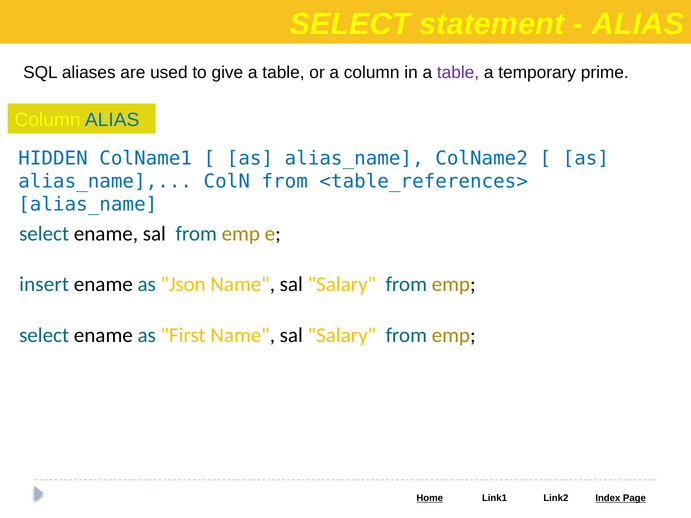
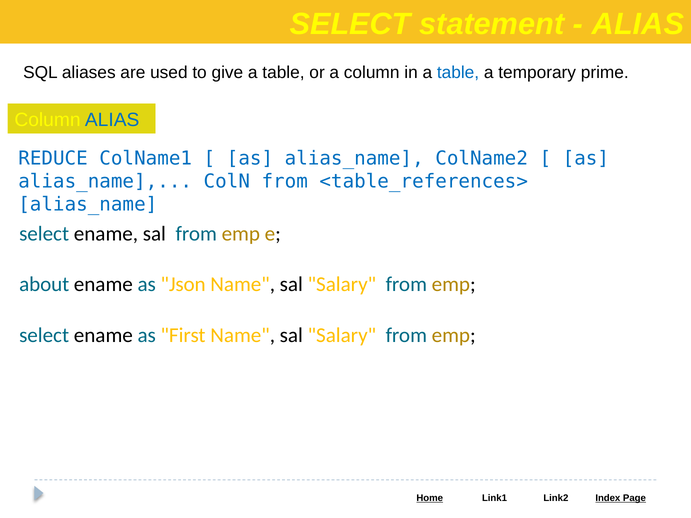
table at (458, 73) colour: purple -> blue
HIDDEN: HIDDEN -> REDUCE
insert: insert -> about
